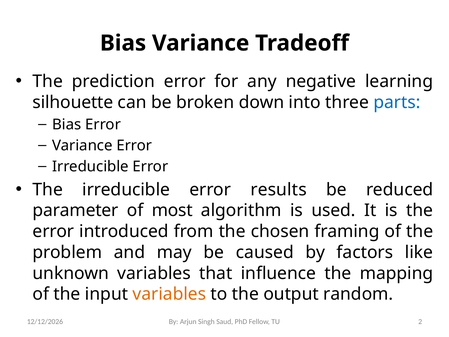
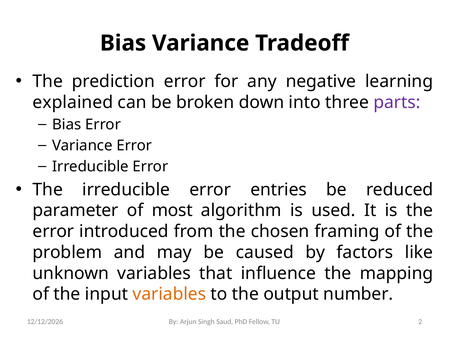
silhouette: silhouette -> explained
parts colour: blue -> purple
results: results -> entries
random: random -> number
